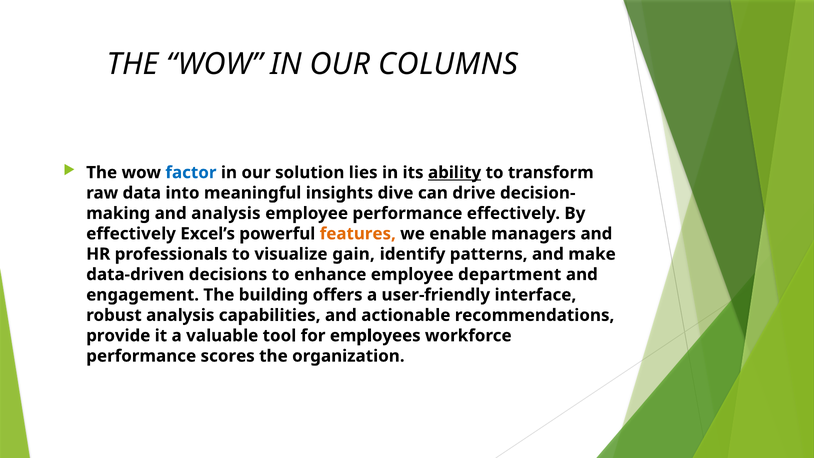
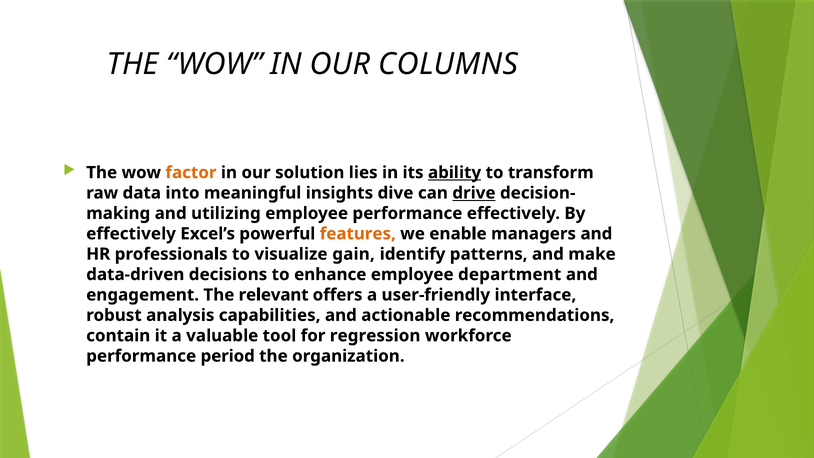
factor colour: blue -> orange
drive underline: none -> present
and analysis: analysis -> utilizing
building: building -> relevant
provide: provide -> contain
employees: employees -> regression
scores: scores -> period
